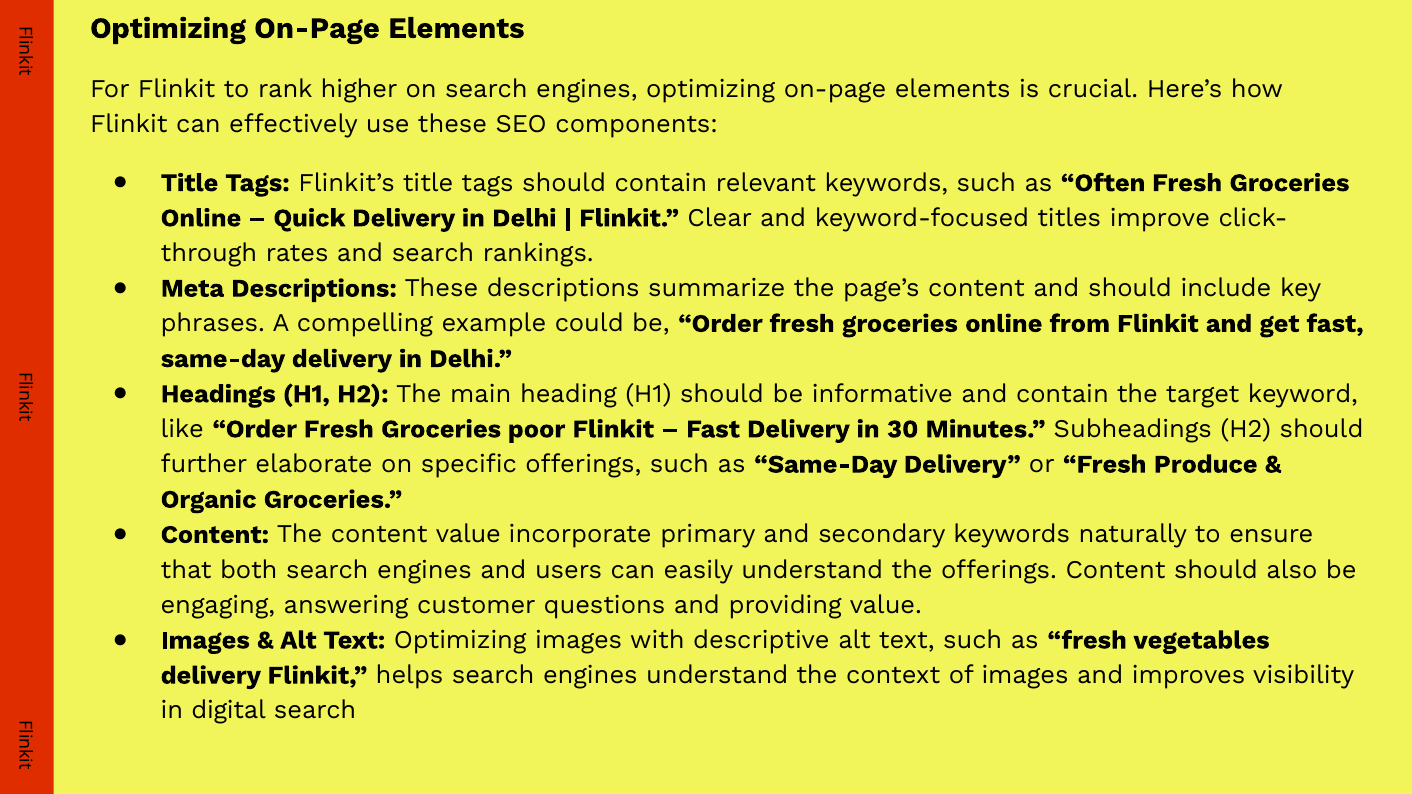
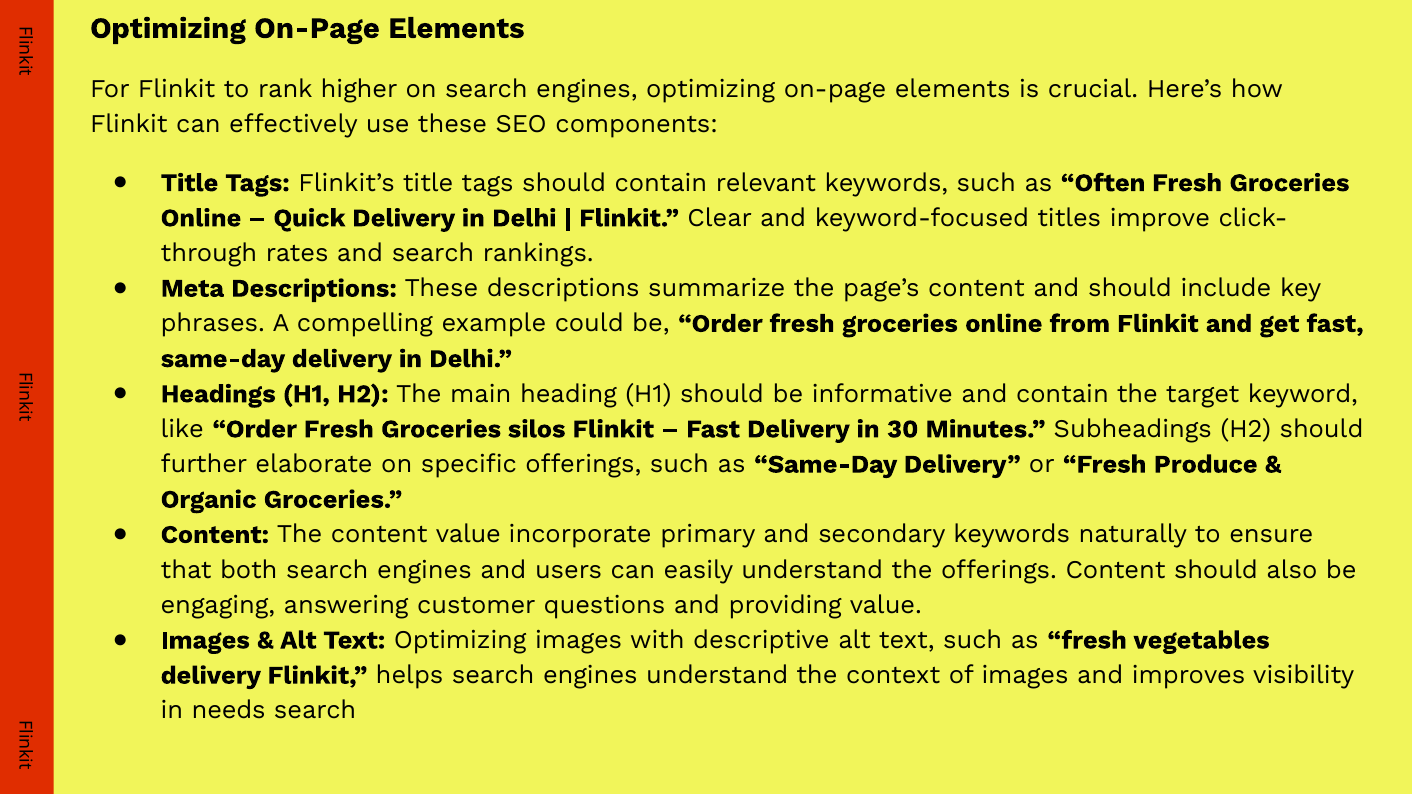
poor: poor -> silos
digital: digital -> needs
